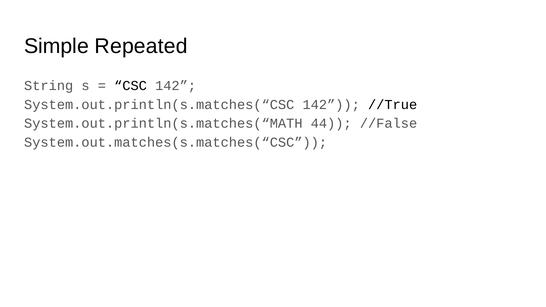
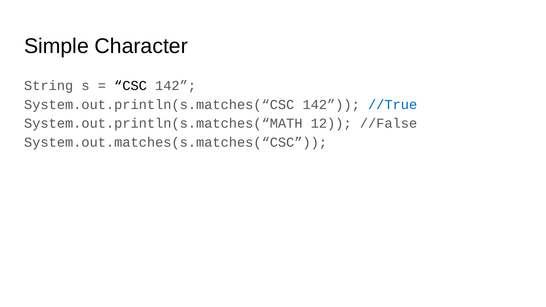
Repeated: Repeated -> Character
//True colour: black -> blue
44: 44 -> 12
